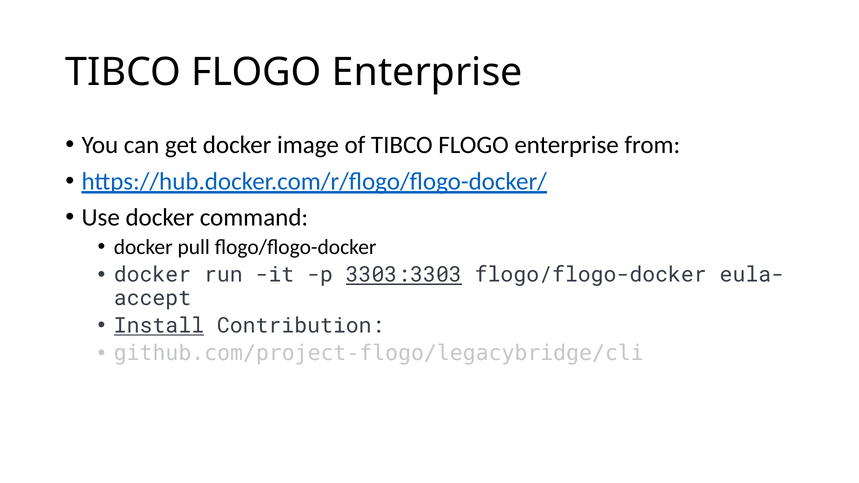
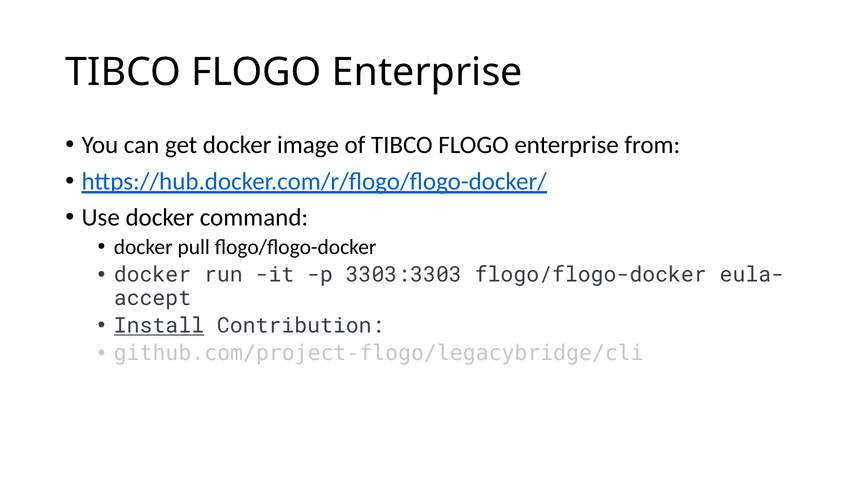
3303:3303 underline: present -> none
